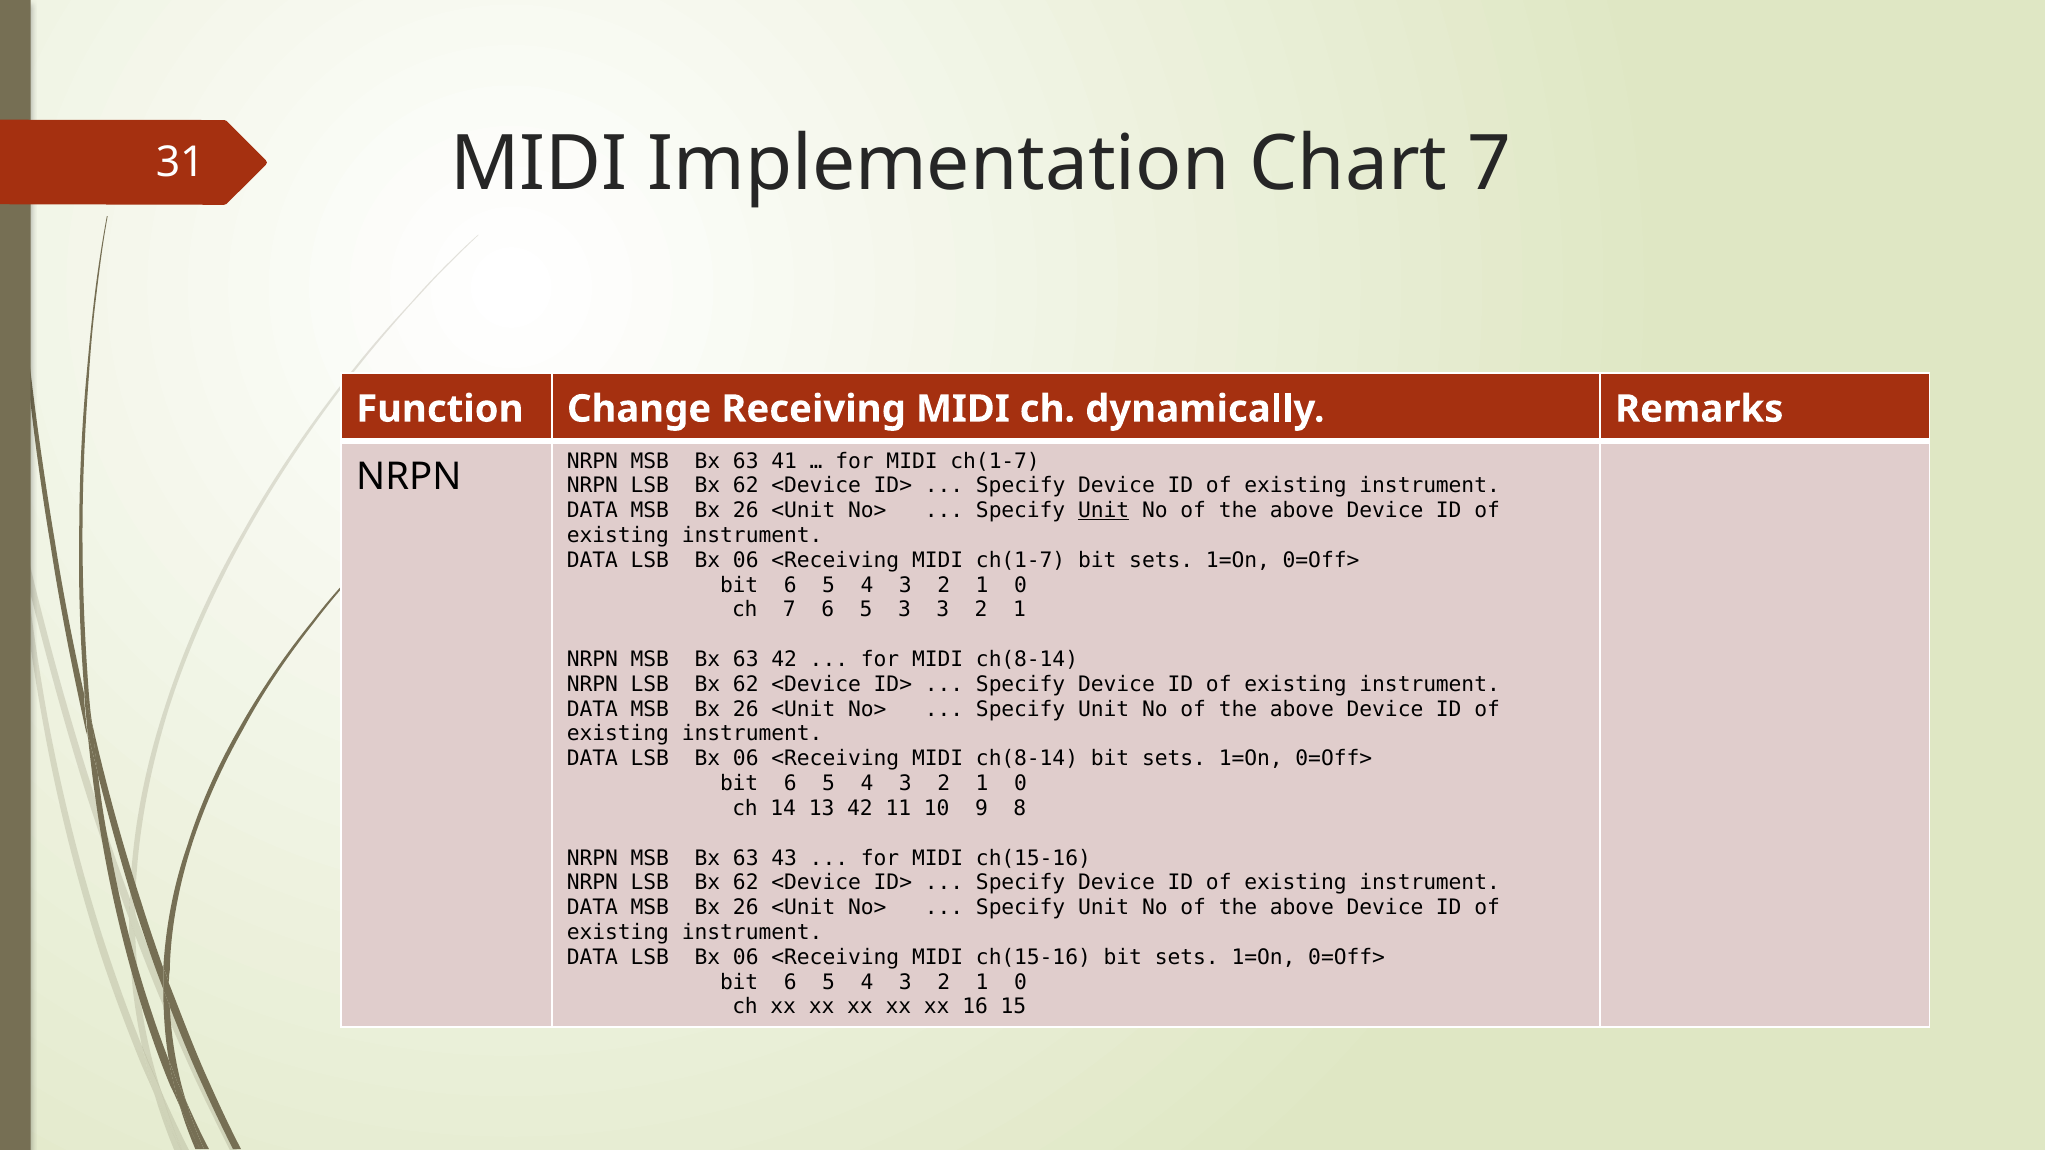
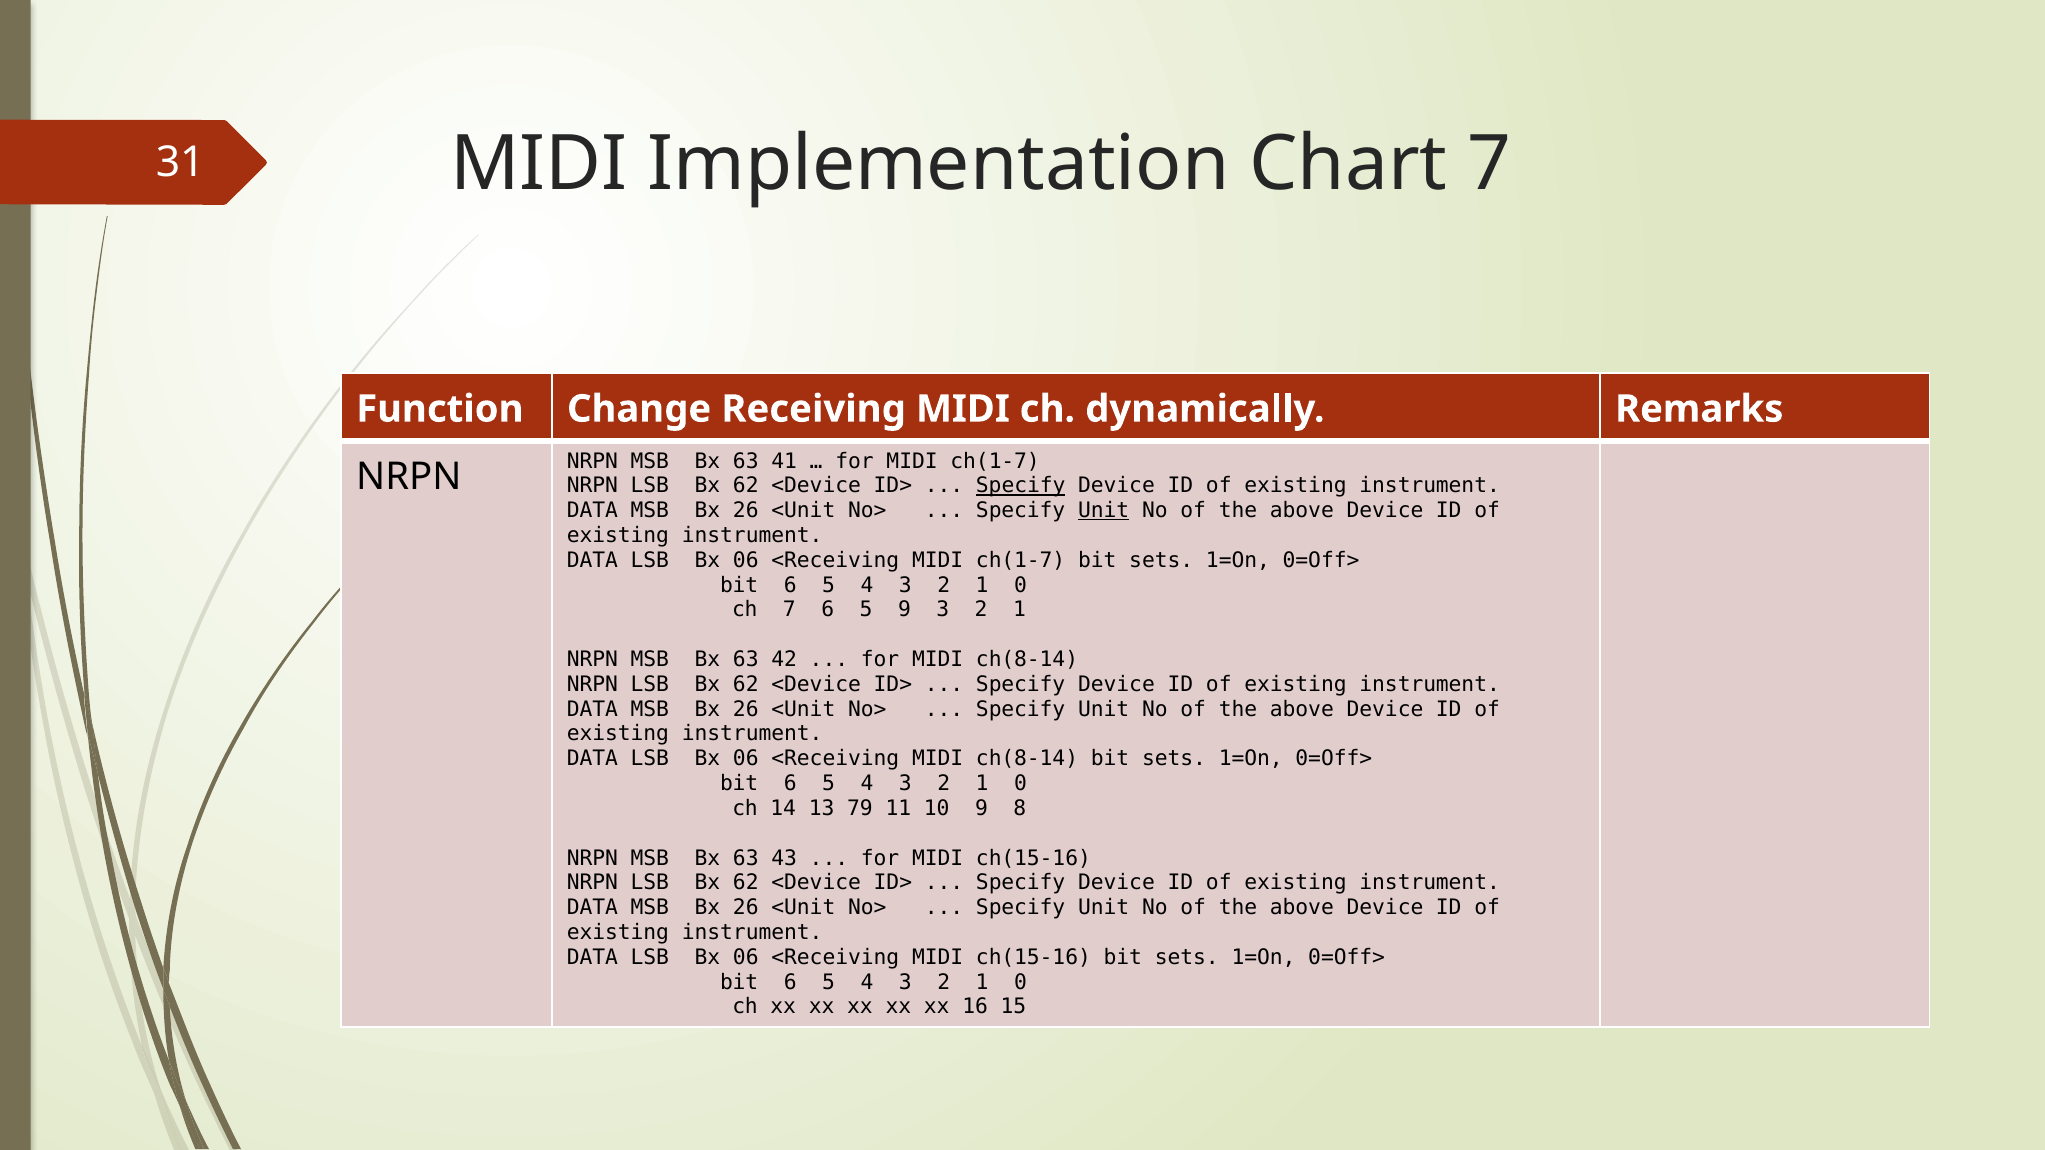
Specify at (1021, 486) underline: none -> present
5 3: 3 -> 9
13 42: 42 -> 79
